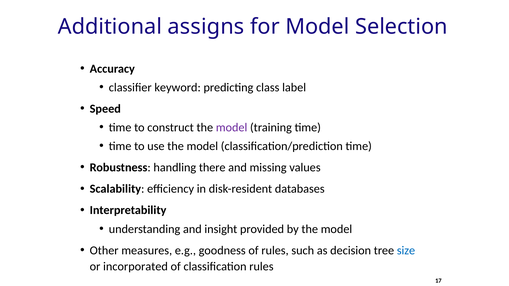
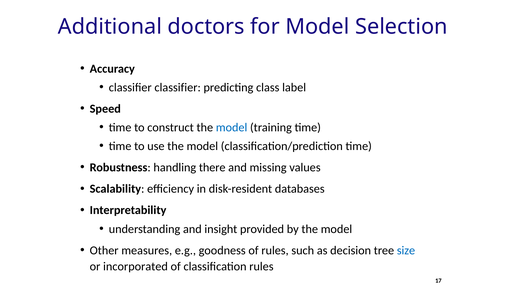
assigns: assigns -> doctors
classifier keyword: keyword -> classifier
model at (232, 128) colour: purple -> blue
